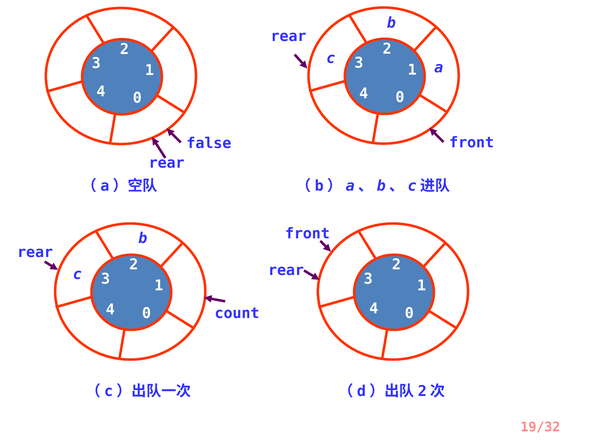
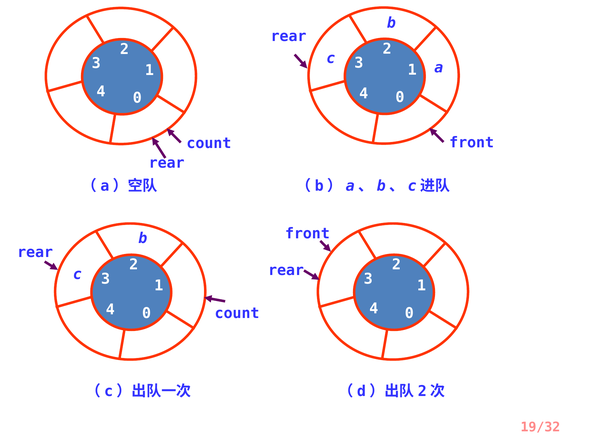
false at (209, 143): false -> count
